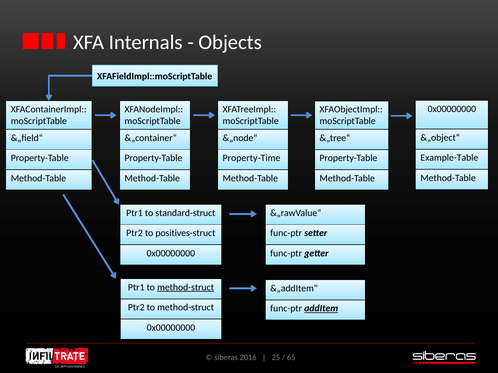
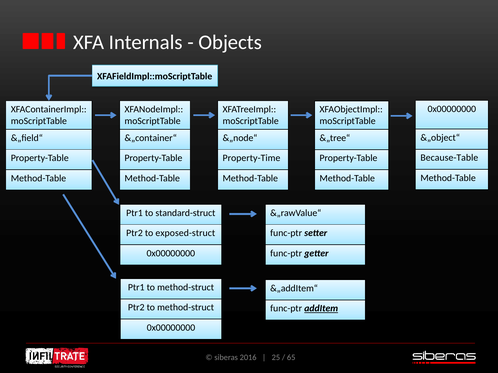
Example-Table: Example-Table -> Because-Table
positives-struct: positives-struct -> exposed-struct
method-struct at (186, 288) underline: present -> none
